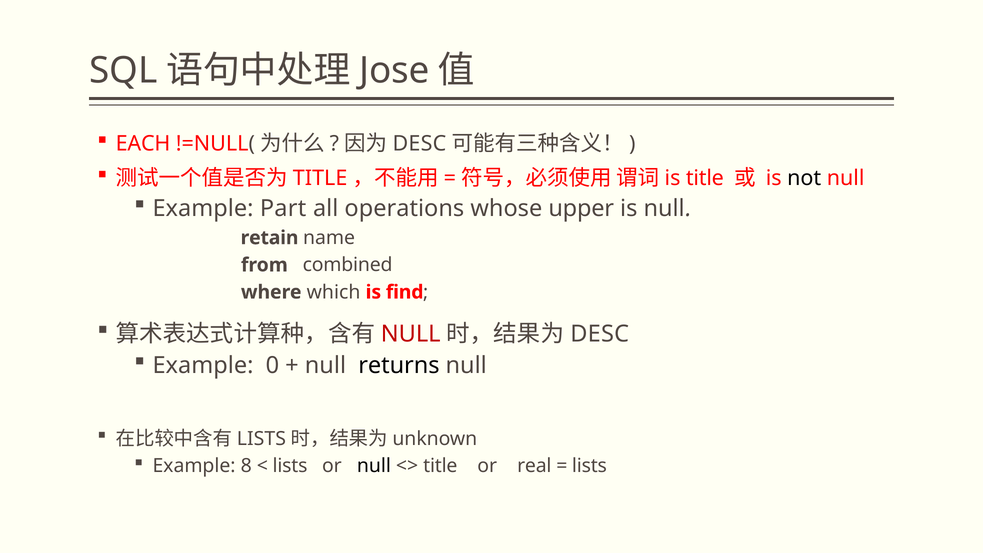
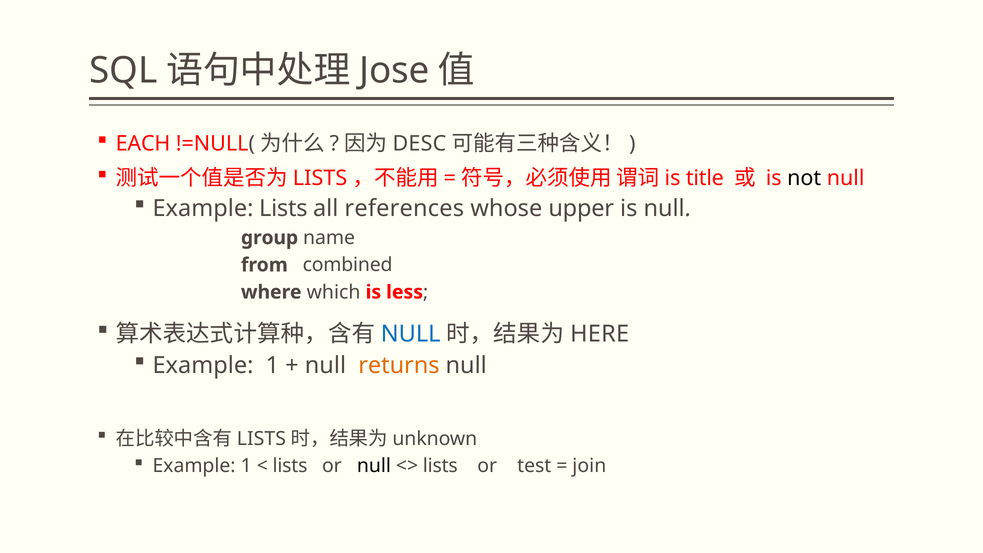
TITLE at (320, 178): TITLE -> LISTS
Example Part: Part -> Lists
operations: operations -> references
retain: retain -> group
find: find -> less
NULL at (411, 334) colour: red -> blue
DESC at (600, 334): DESC -> HERE
0 at (272, 365): 0 -> 1
returns colour: black -> orange
8 at (246, 466): 8 -> 1
title at (440, 466): title -> lists
real: real -> test
lists at (589, 466): lists -> join
